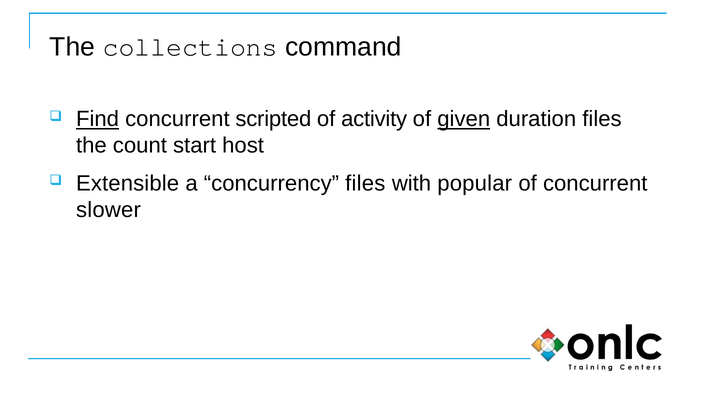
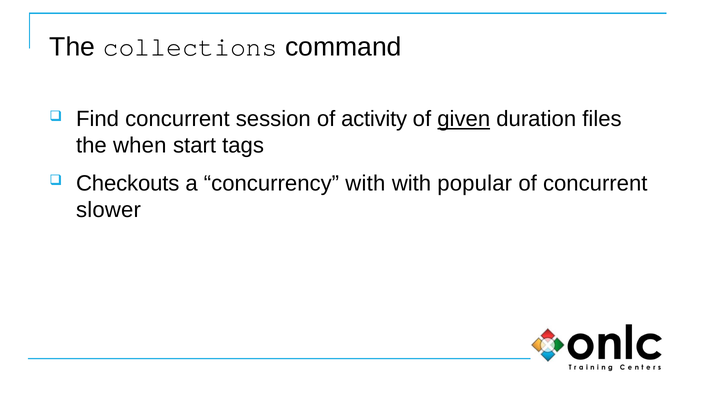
Find underline: present -> none
scripted: scripted -> session
count: count -> when
host: host -> tags
Extensible: Extensible -> Checkouts
concurrency files: files -> with
